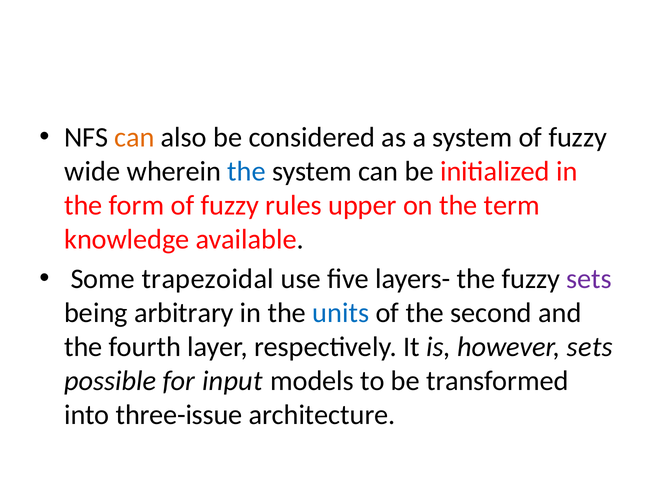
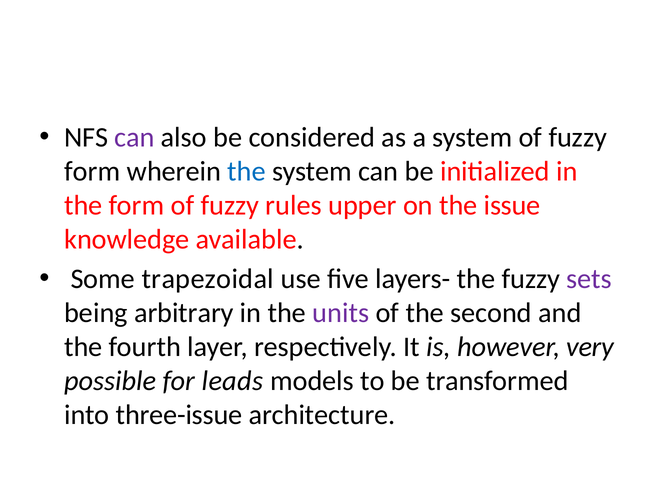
can at (134, 137) colour: orange -> purple
wide at (92, 171): wide -> form
term: term -> issue
units colour: blue -> purple
however sets: sets -> very
input: input -> leads
